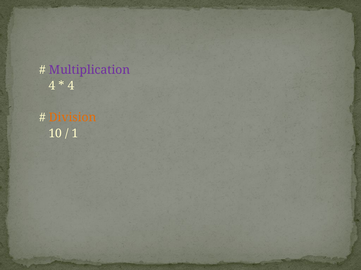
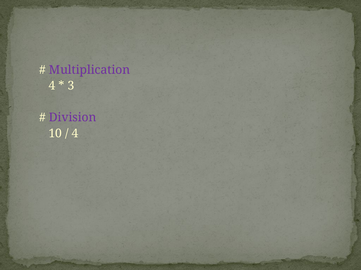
4 at (71, 86): 4 -> 3
Division colour: orange -> purple
1 at (75, 134): 1 -> 4
